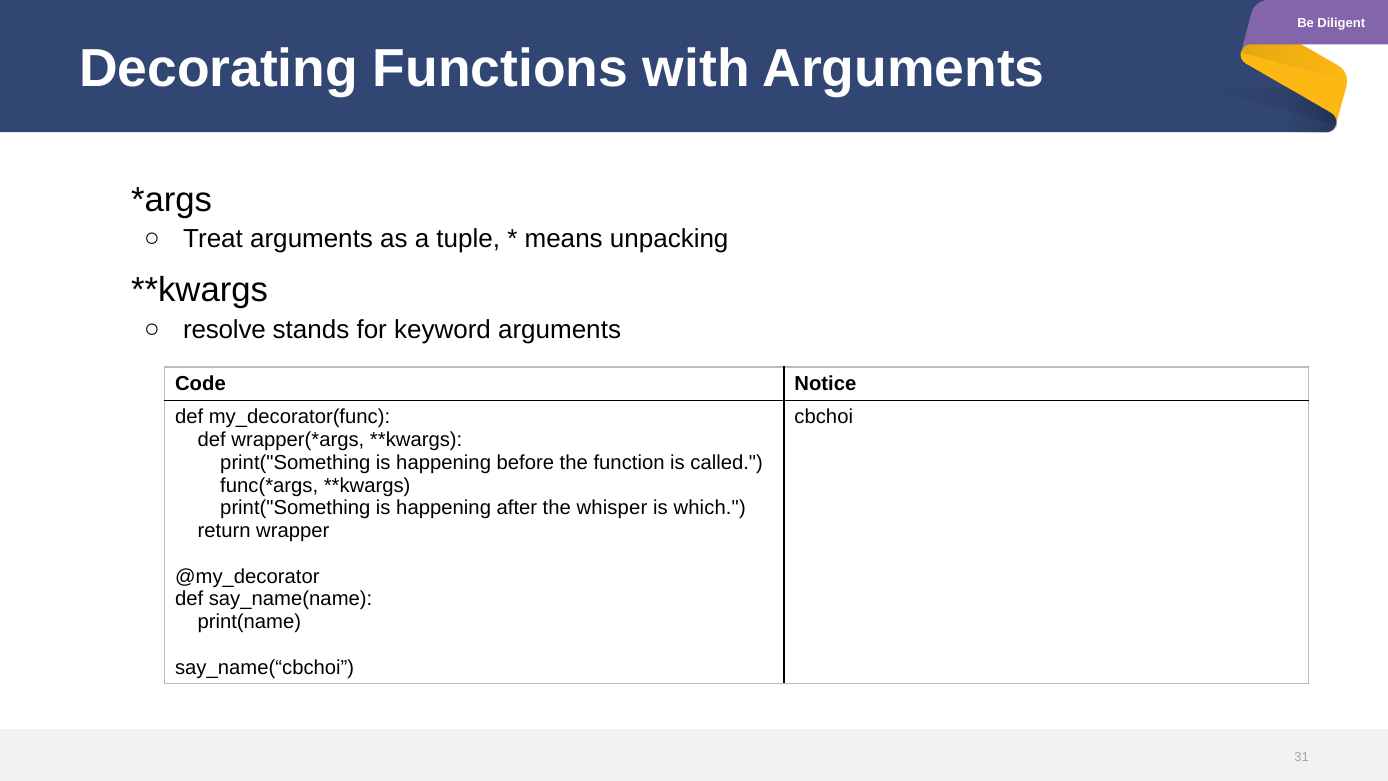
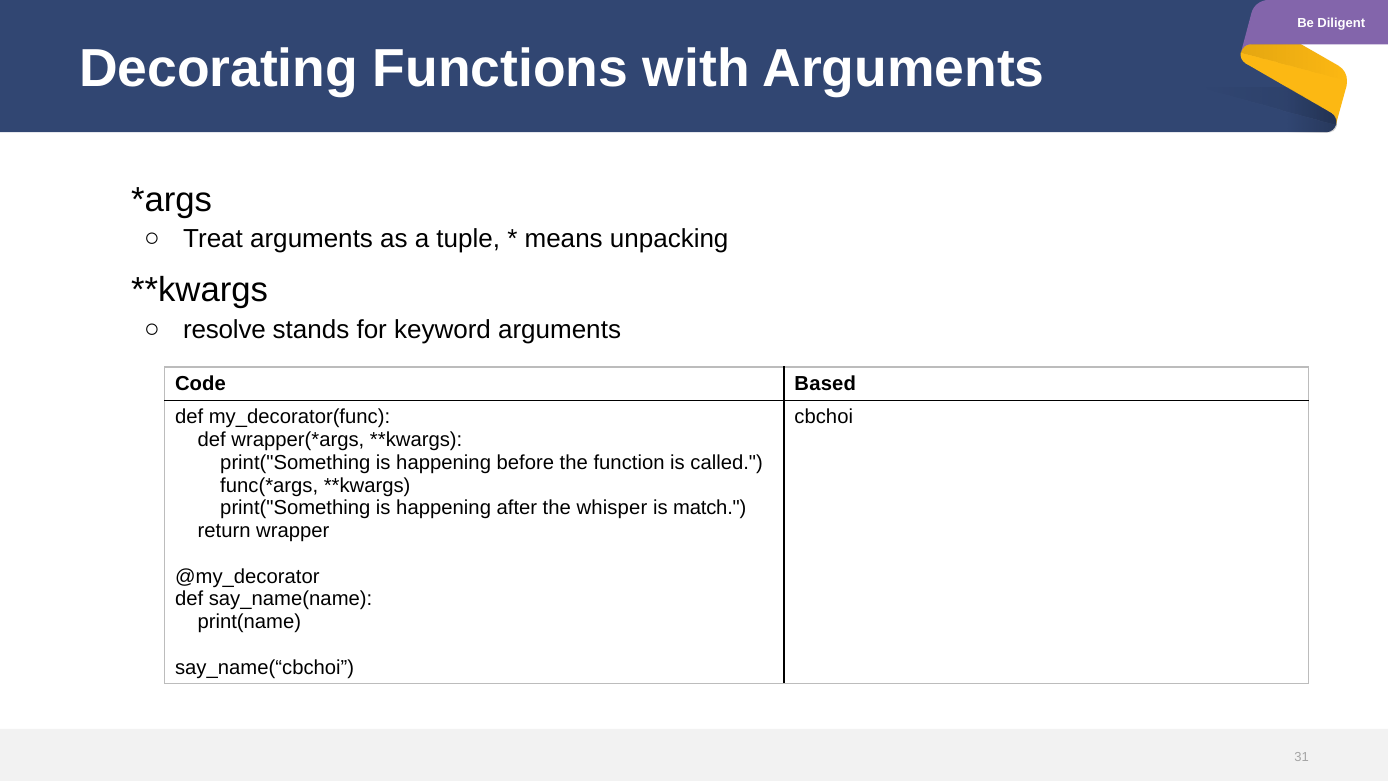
Notice: Notice -> Based
which: which -> match
